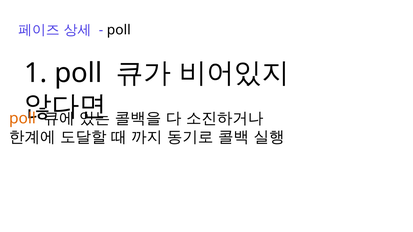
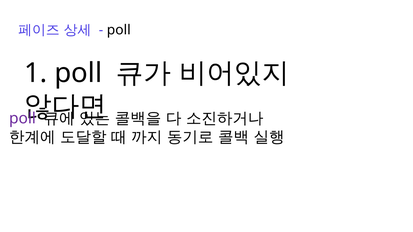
poll at (22, 119) colour: orange -> purple
